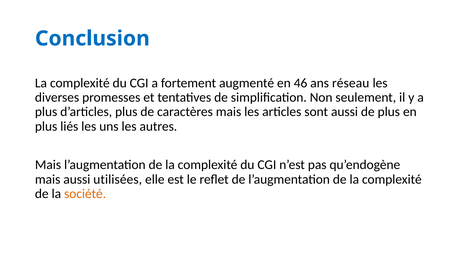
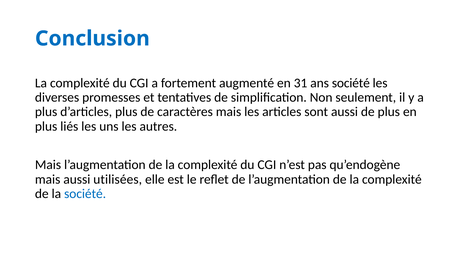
46: 46 -> 31
ans réseau: réseau -> société
société at (85, 194) colour: orange -> blue
